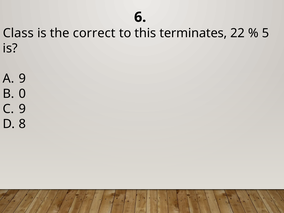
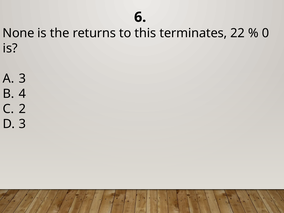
Class: Class -> None
correct: correct -> returns
5: 5 -> 0
9 at (22, 79): 9 -> 3
0: 0 -> 4
9 at (22, 109): 9 -> 2
8 at (22, 124): 8 -> 3
